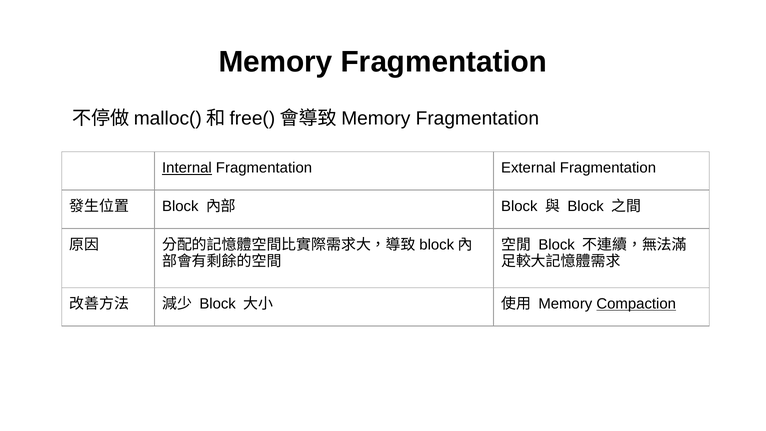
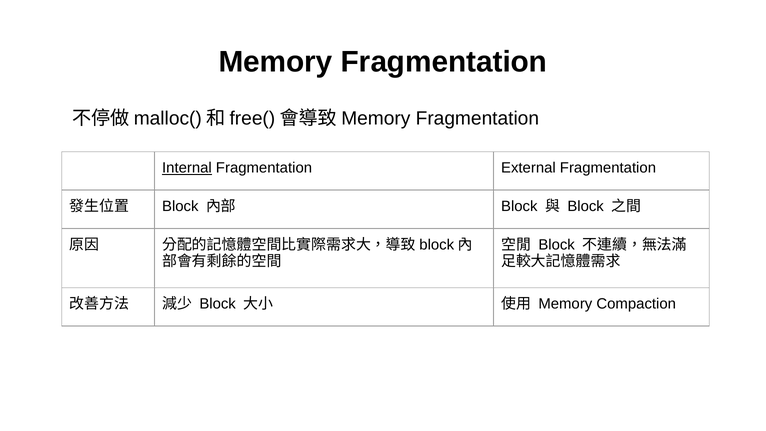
Compaction underline: present -> none
